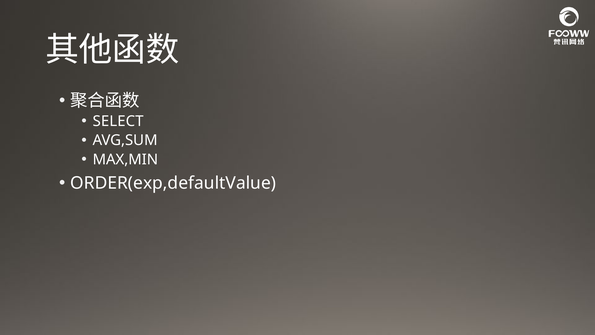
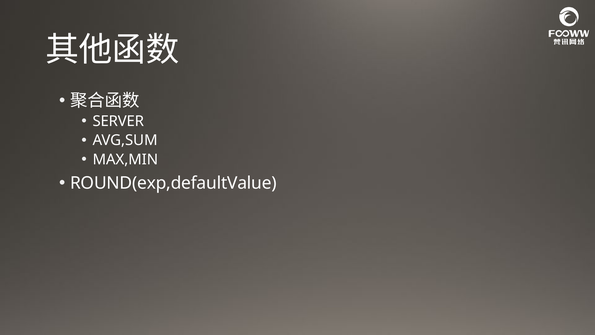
SELECT: SELECT -> SERVER
ORDER(exp,defaultValue: ORDER(exp,defaultValue -> ROUND(exp,defaultValue
